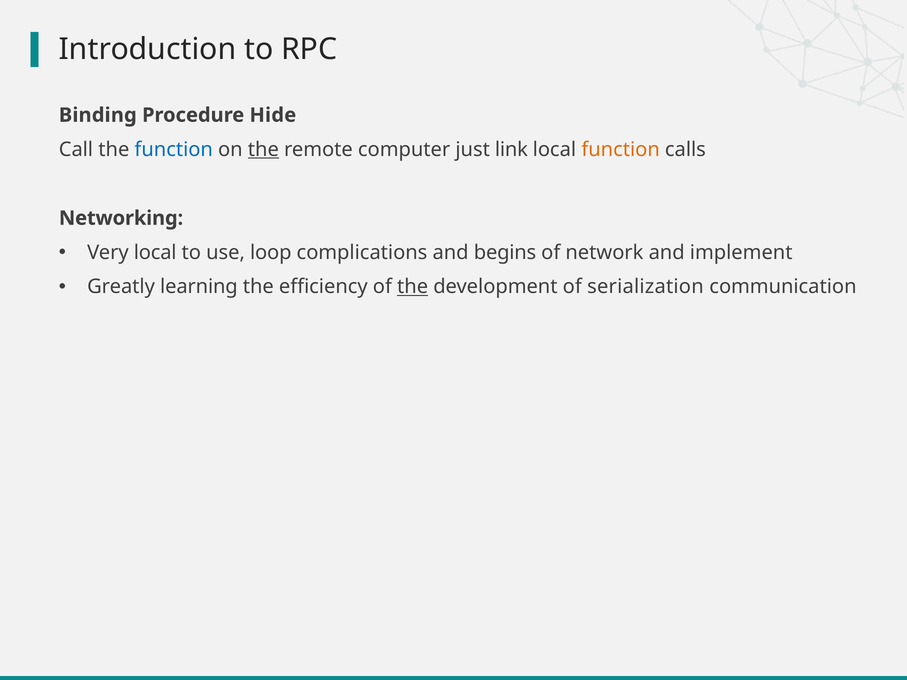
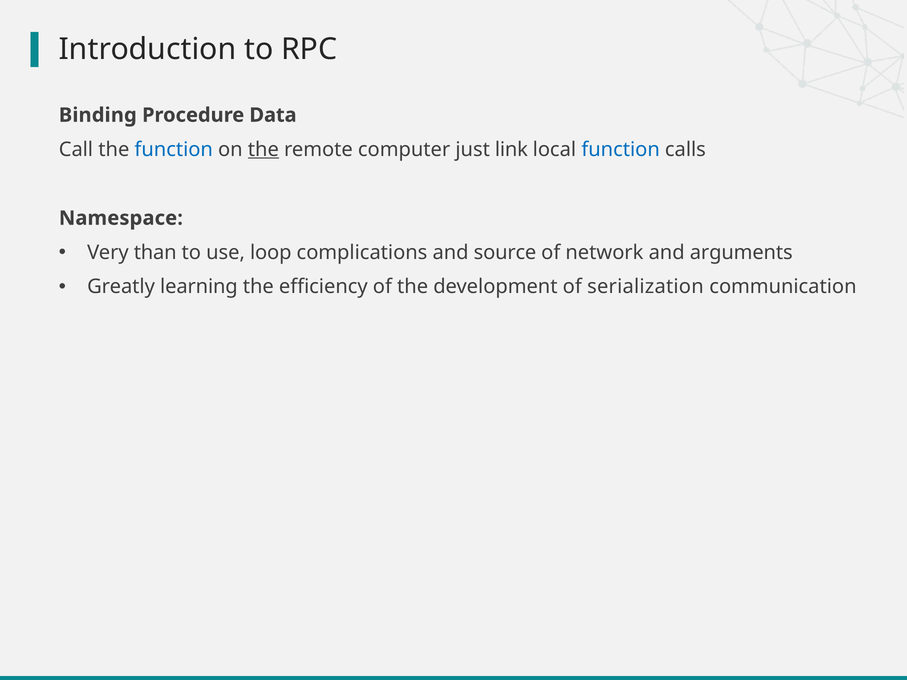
Hide: Hide -> Data
function at (621, 150) colour: orange -> blue
Networking: Networking -> Namespace
Very local: local -> than
begins: begins -> source
implement: implement -> arguments
the at (413, 287) underline: present -> none
